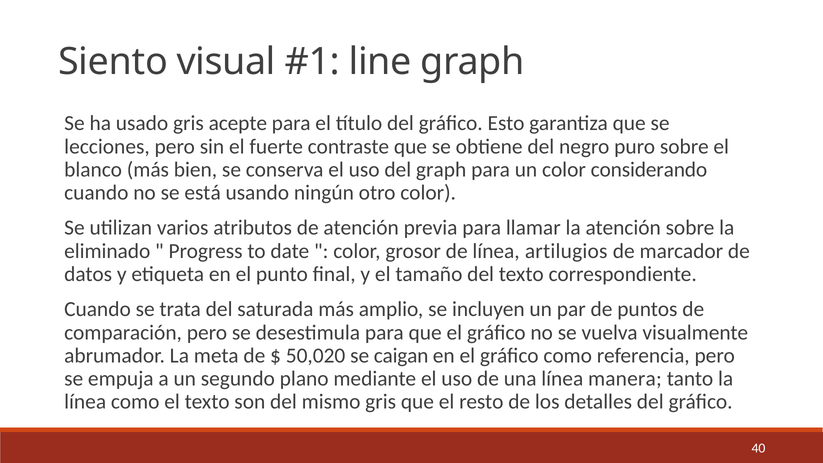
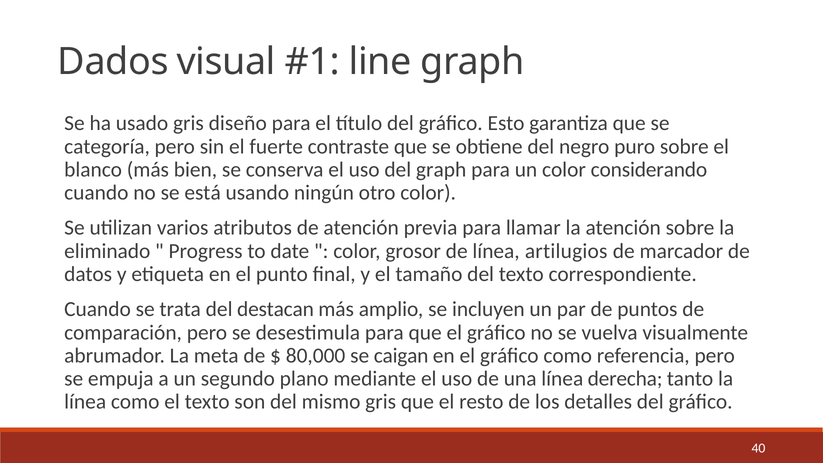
Siento: Siento -> Dados
acepte: acepte -> diseño
lecciones: lecciones -> categoría
saturada: saturada -> destacan
50,020: 50,020 -> 80,000
manera: manera -> derecha
